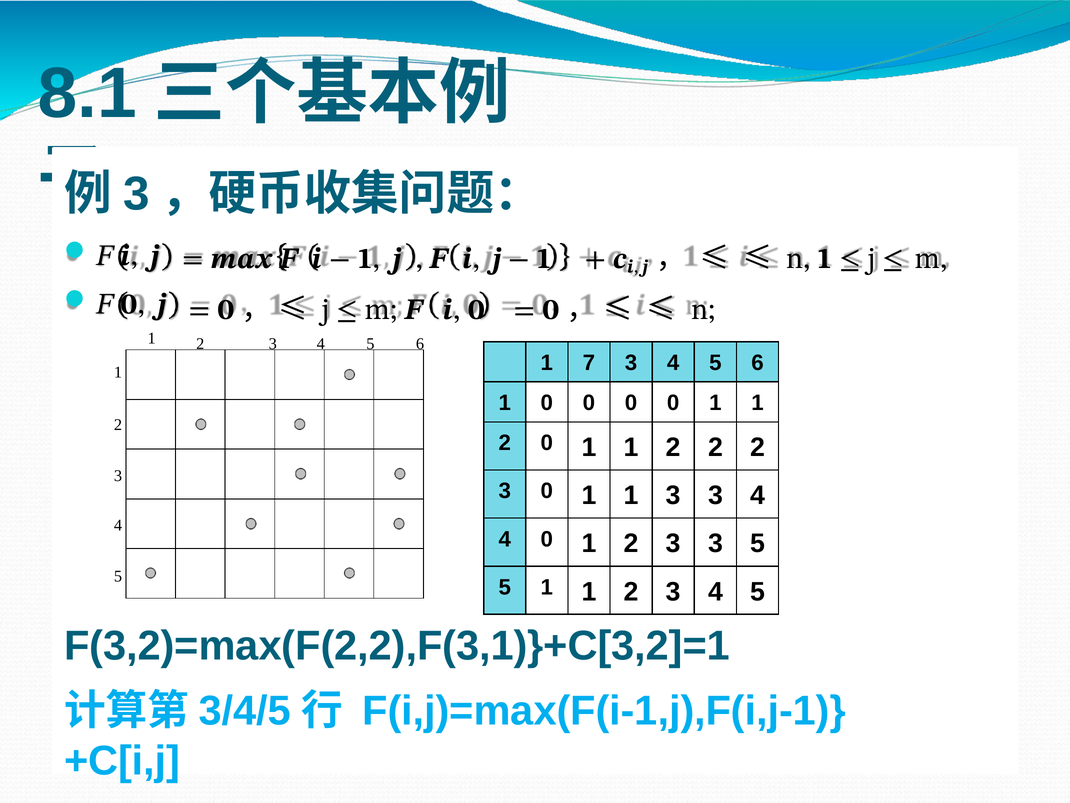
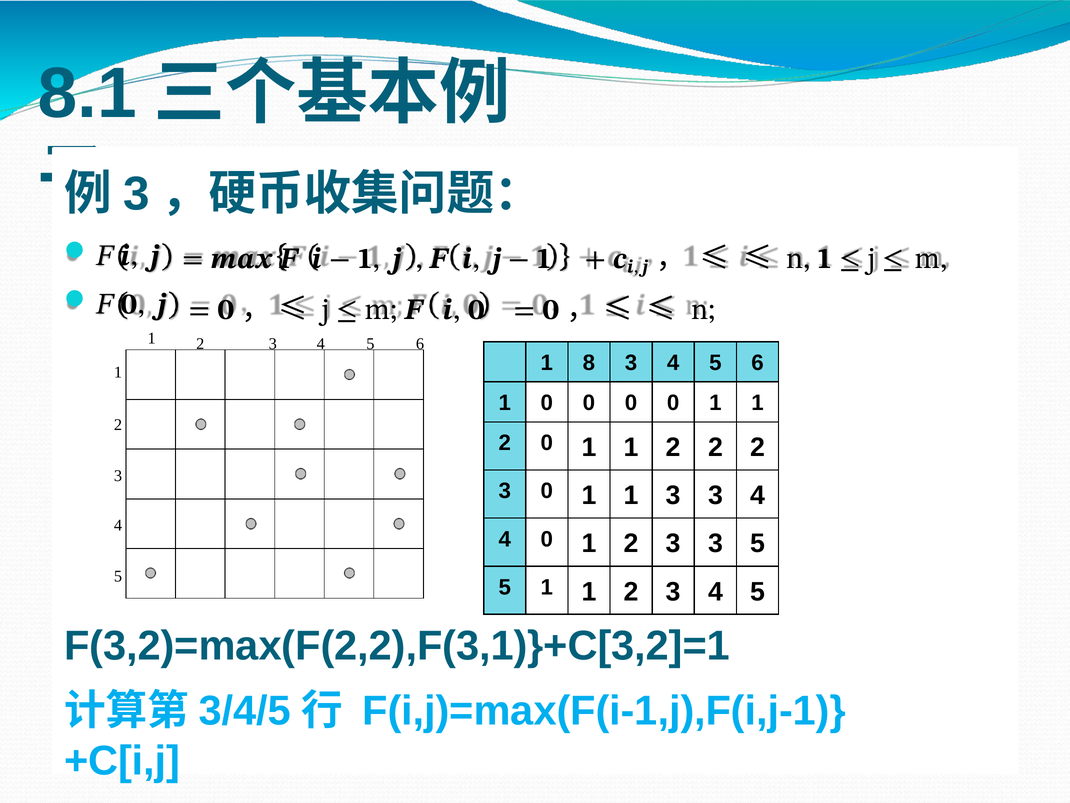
7: 7 -> 8
